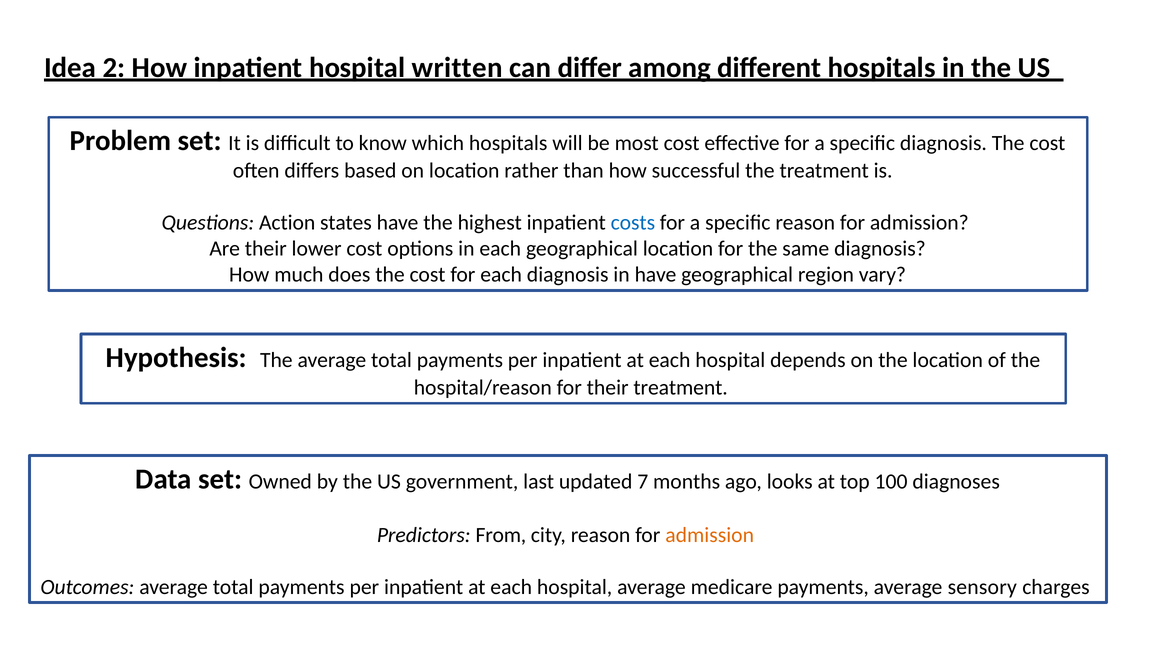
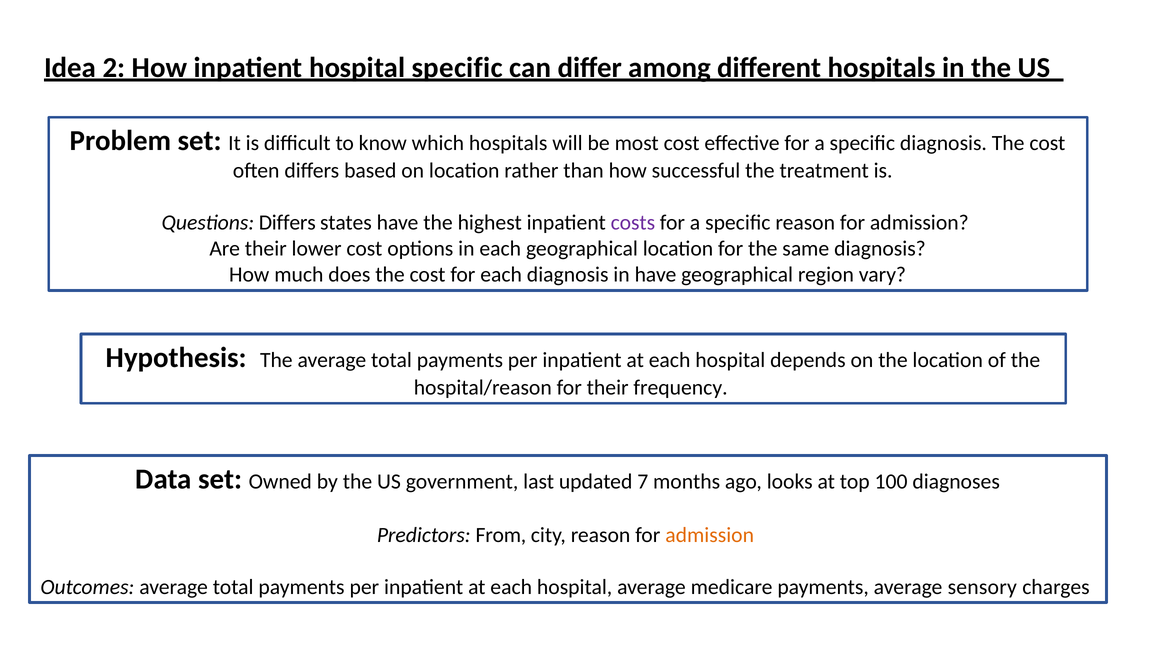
hospital written: written -> specific
Questions Action: Action -> Differs
costs colour: blue -> purple
their treatment: treatment -> frequency
